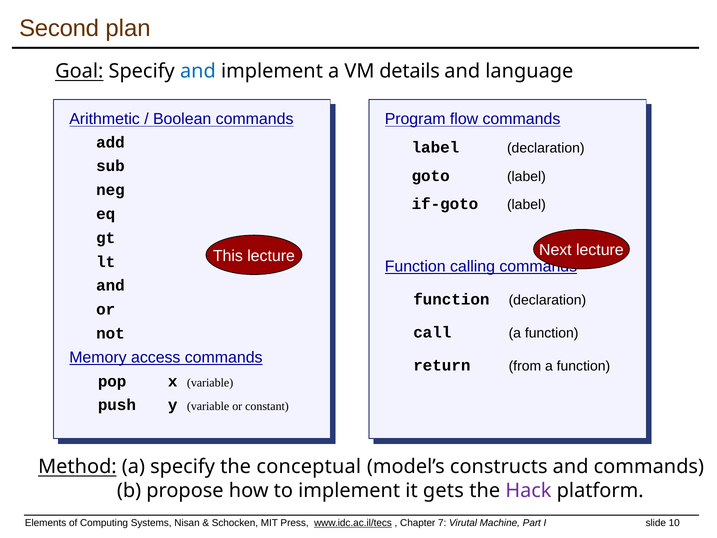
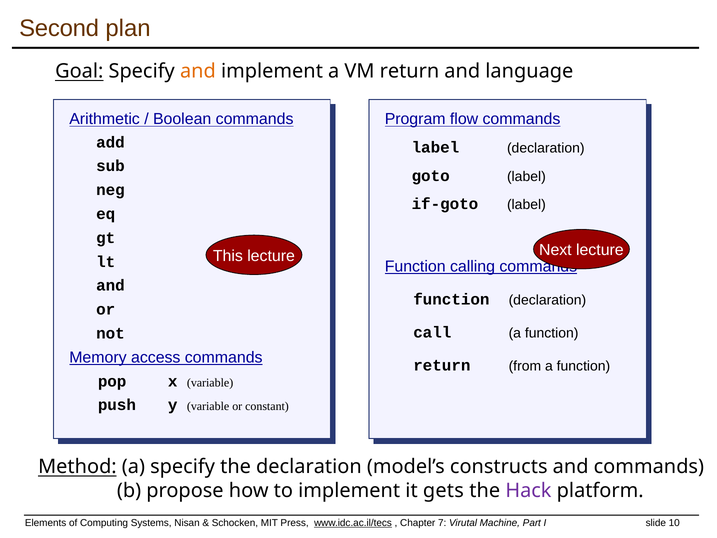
and at (198, 71) colour: blue -> orange
VM details: details -> return
the conceptual: conceptual -> declaration
